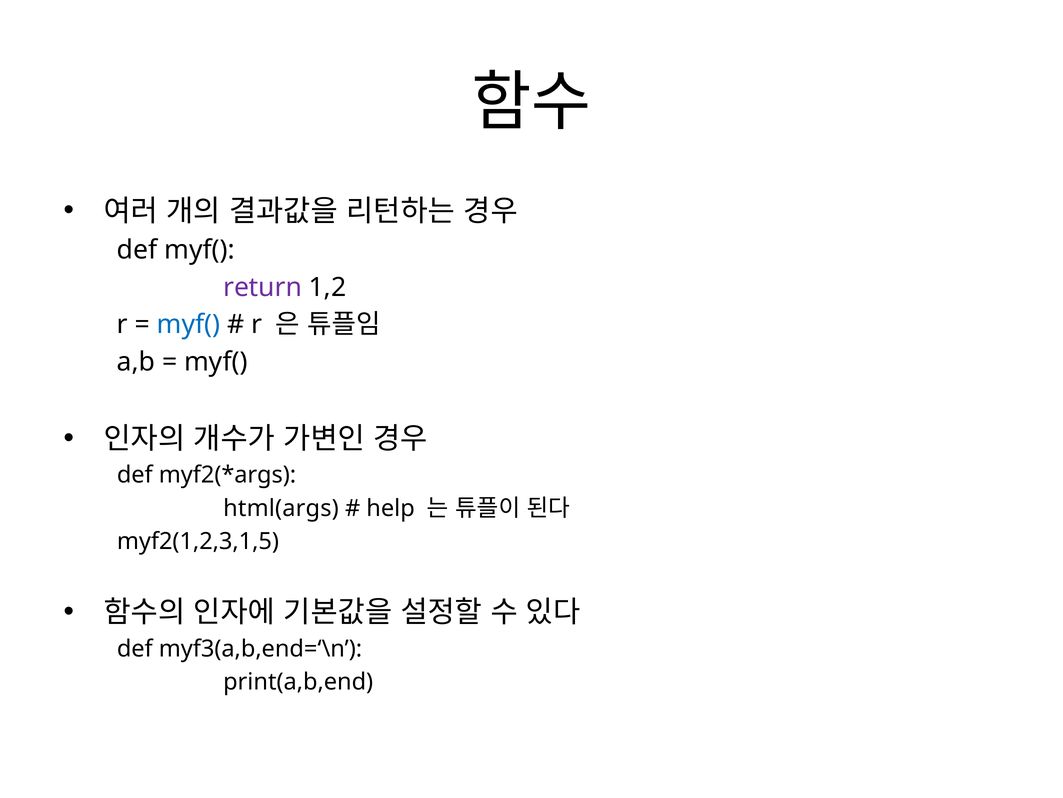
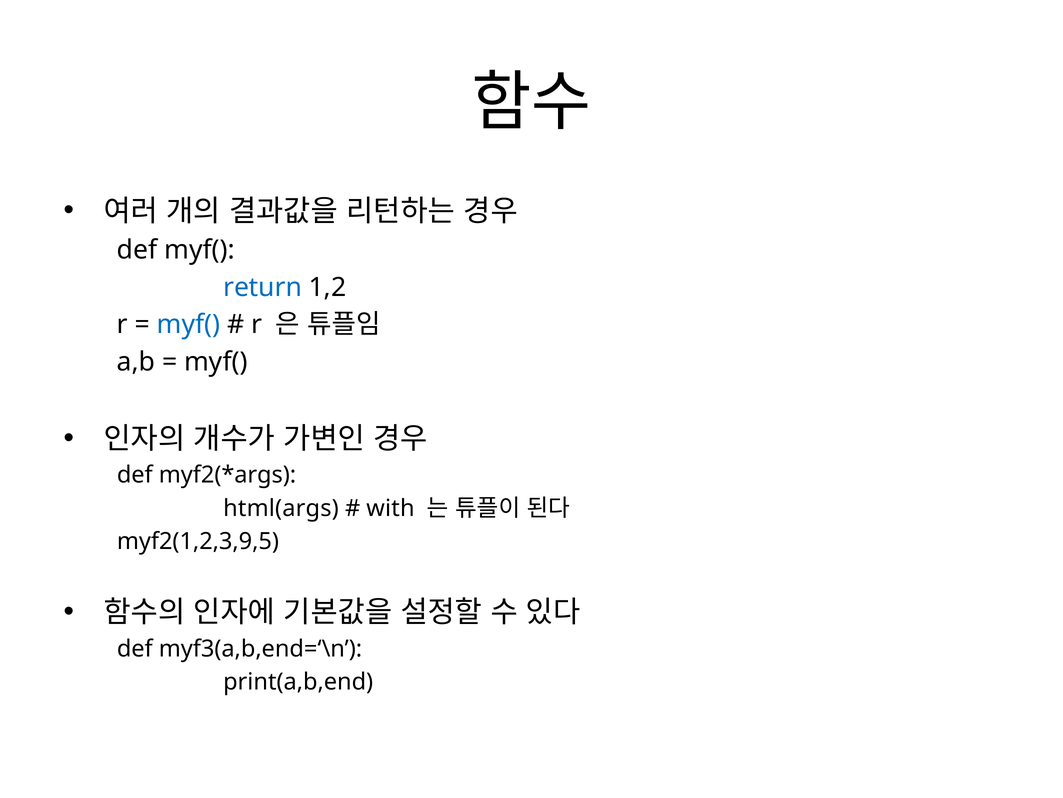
return colour: purple -> blue
help: help -> with
myf2(1,2,3,1,5: myf2(1,2,3,1,5 -> myf2(1,2,3,9,5
